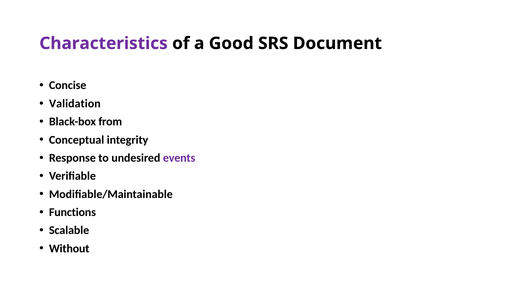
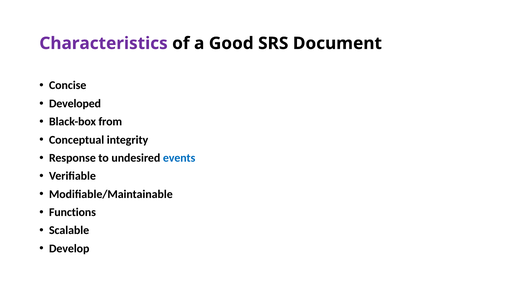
Validation: Validation -> Developed
events colour: purple -> blue
Without: Without -> Develop
